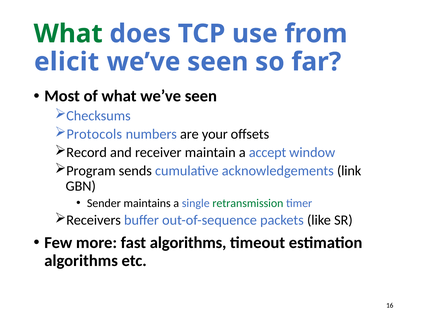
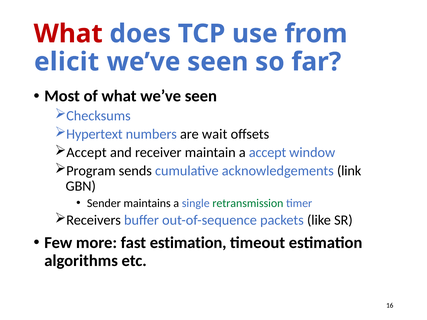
What at (68, 34) colour: green -> red
Protocols: Protocols -> Hypertext
your: your -> wait
Record at (87, 153): Record -> Accept
fast algorithms: algorithms -> estimation
